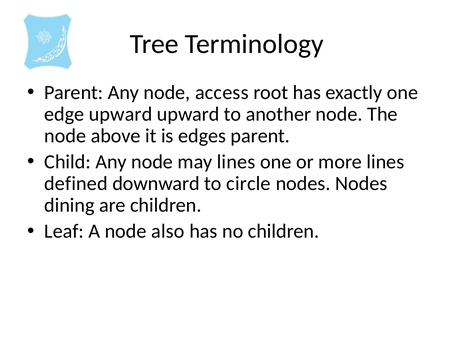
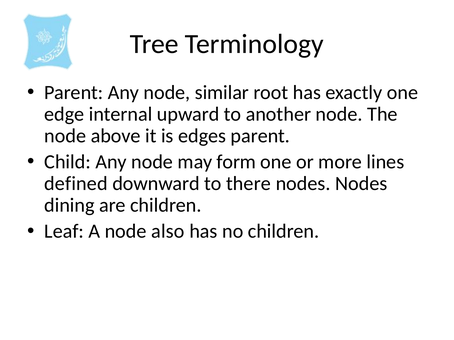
access: access -> similar
edge upward: upward -> internal
may lines: lines -> form
circle: circle -> there
